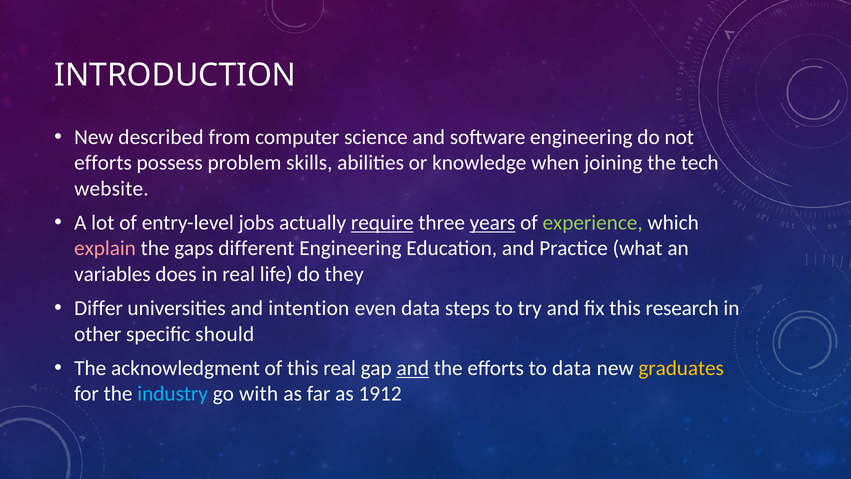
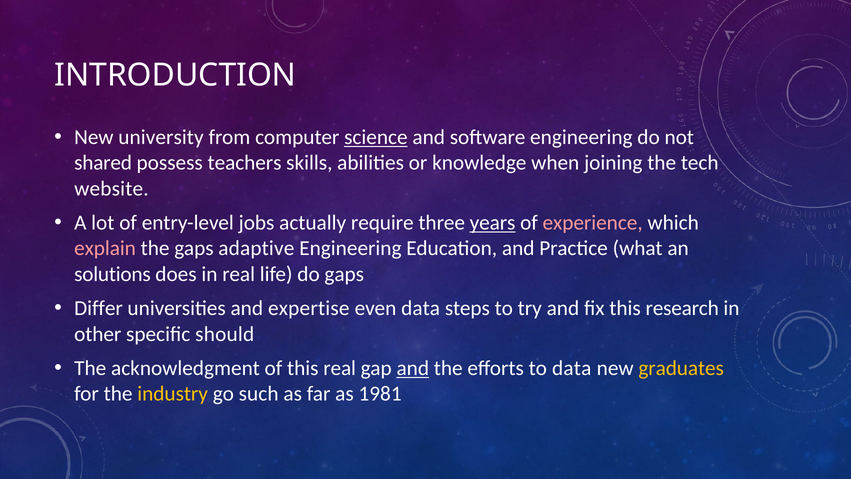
described: described -> university
science underline: none -> present
efforts at (103, 163): efforts -> shared
problem: problem -> teachers
require underline: present -> none
experience colour: light green -> pink
different: different -> adaptive
variables: variables -> solutions
do they: they -> gaps
intention: intention -> expertise
industry colour: light blue -> yellow
with: with -> such
1912: 1912 -> 1981
